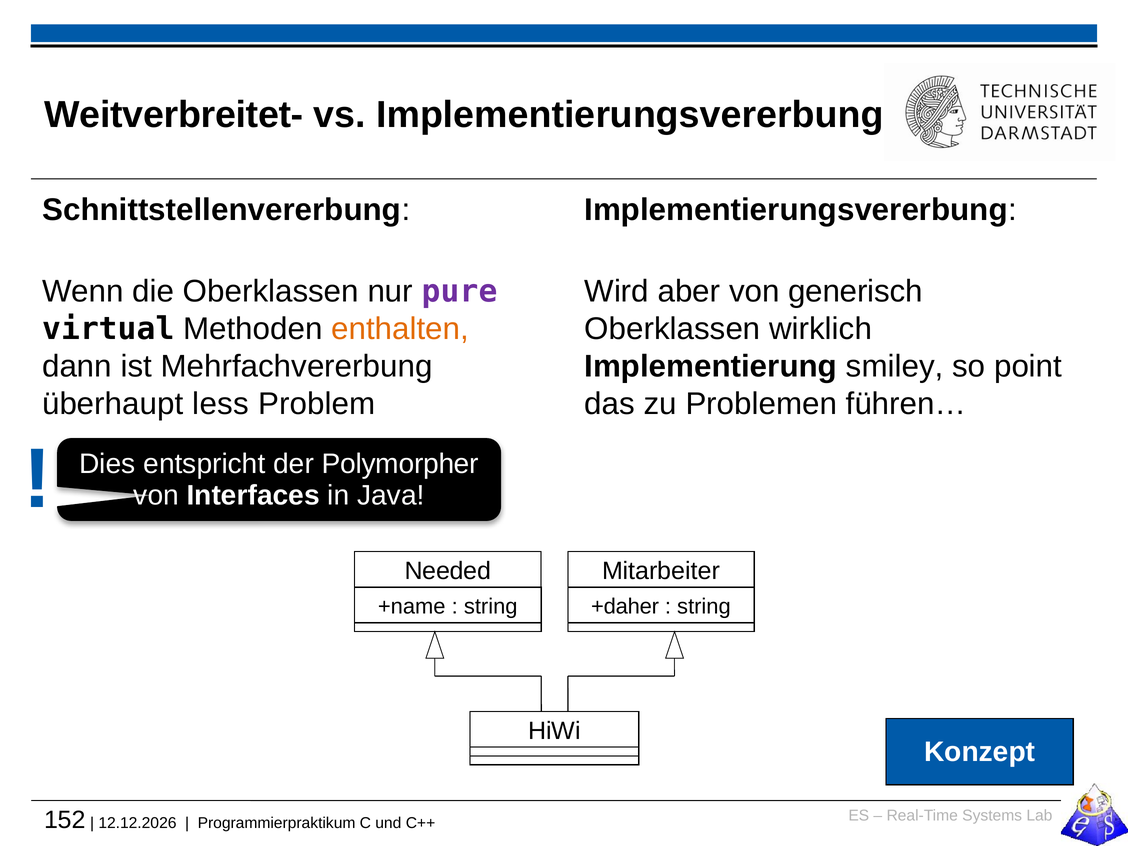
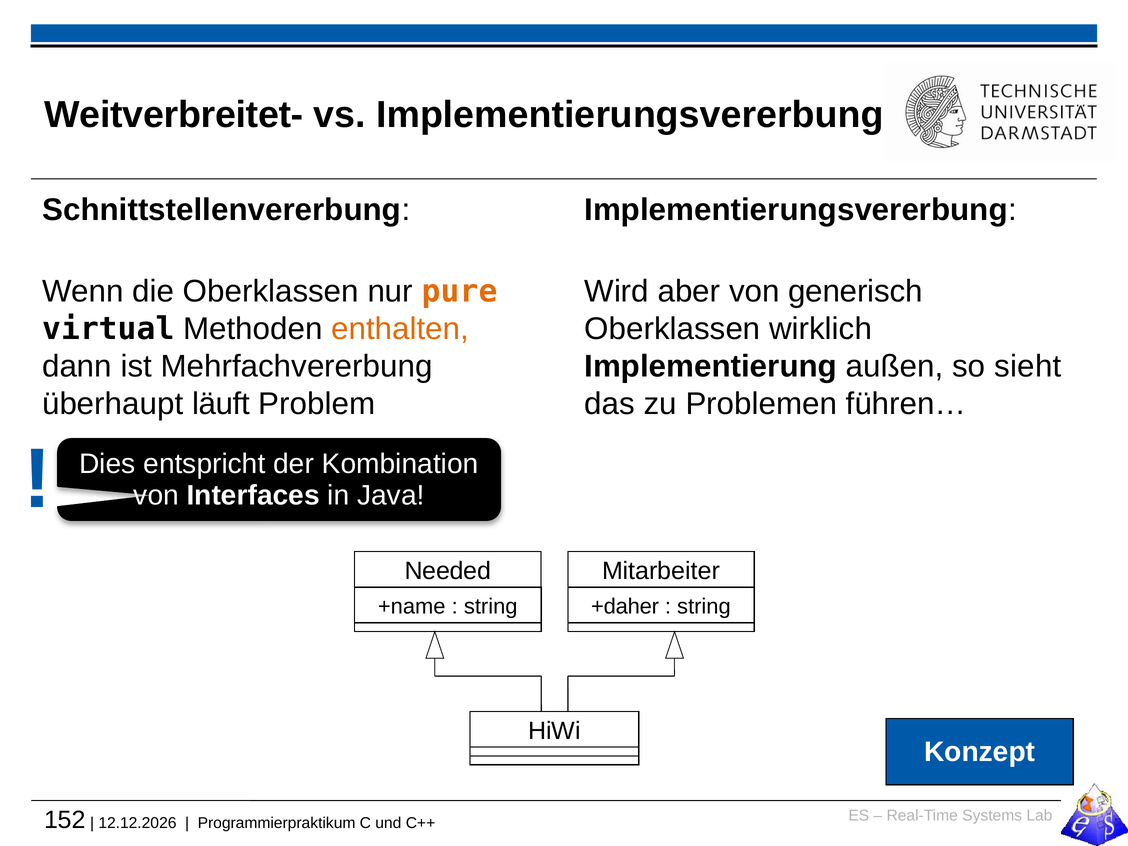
pure colour: purple -> orange
smiley: smiley -> außen
point: point -> sieht
less: less -> läuft
Polymorpher: Polymorpher -> Kombination
